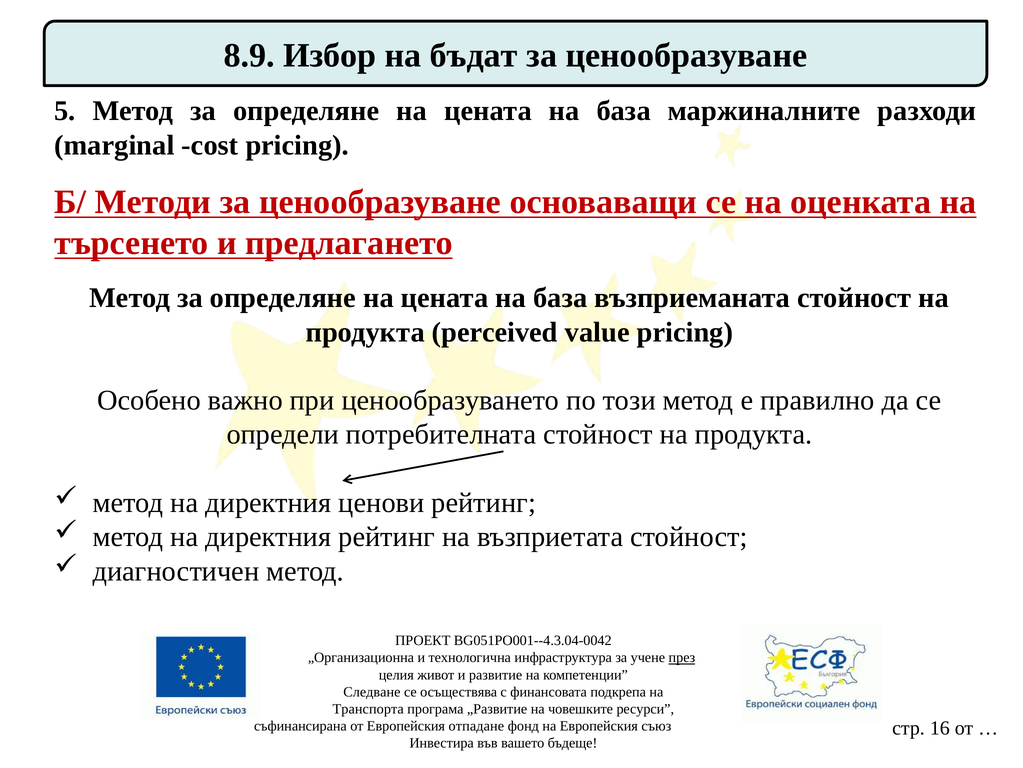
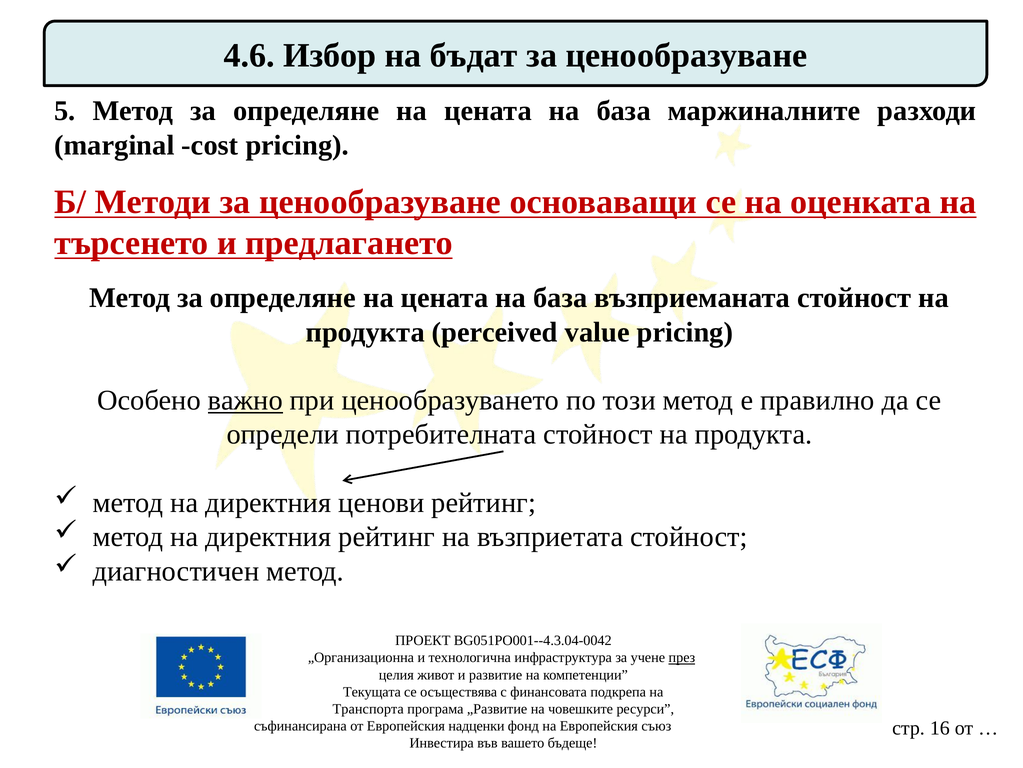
8.9: 8.9 -> 4.6
важно underline: none -> present
Следване: Следване -> Текущата
отпадане: отпадане -> надценки
